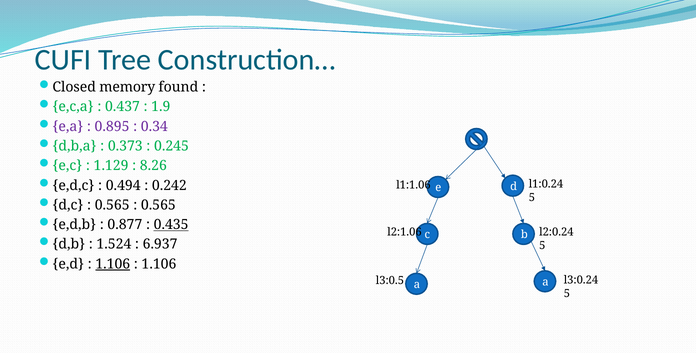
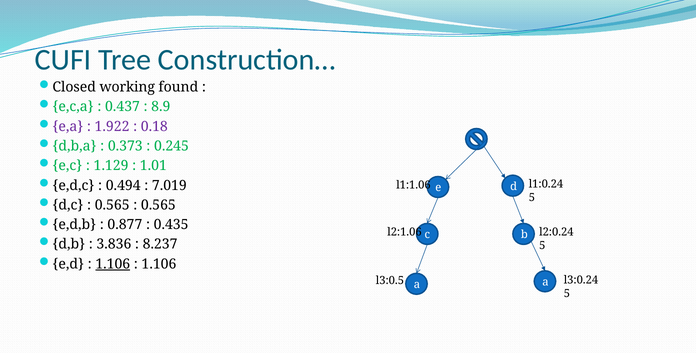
memory: memory -> working
1.9: 1.9 -> 8.9
0.895: 0.895 -> 1.922
0.34: 0.34 -> 0.18
8.26: 8.26 -> 1.01
0.242: 0.242 -> 7.019
0.435 underline: present -> none
1.524: 1.524 -> 3.836
6.937: 6.937 -> 8.237
